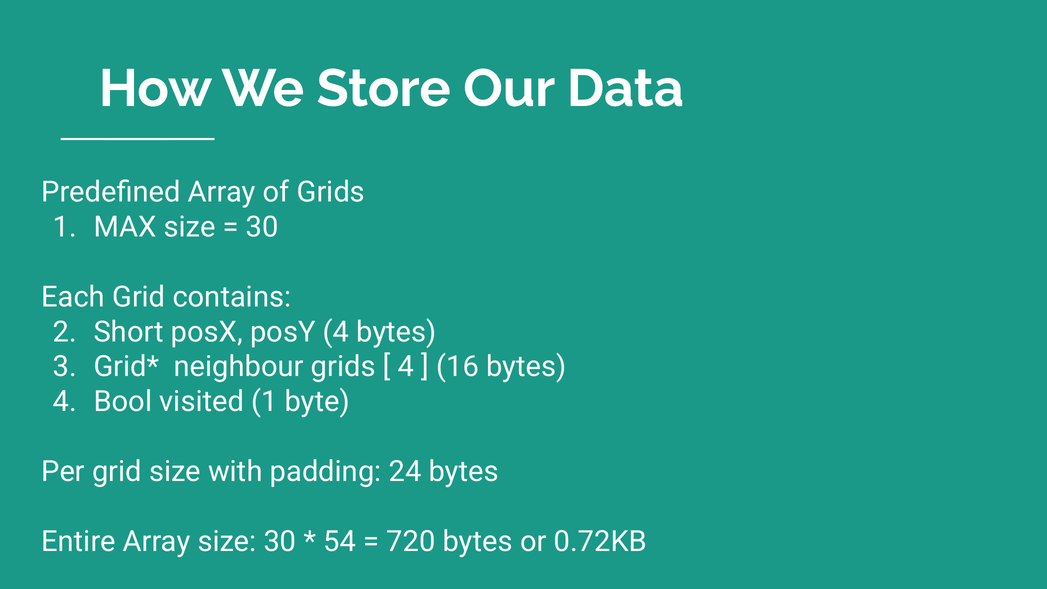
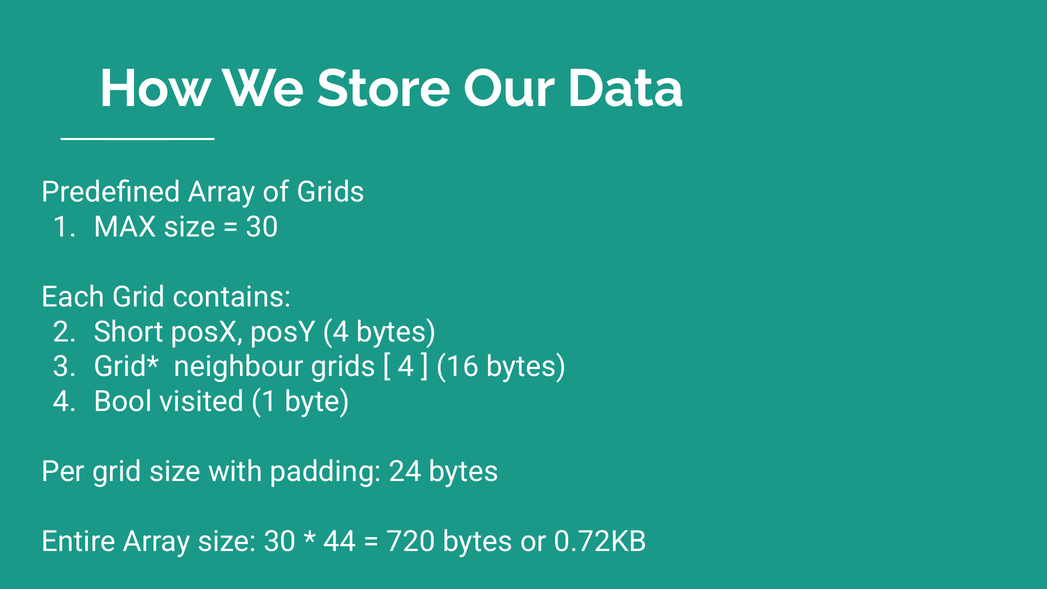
54: 54 -> 44
